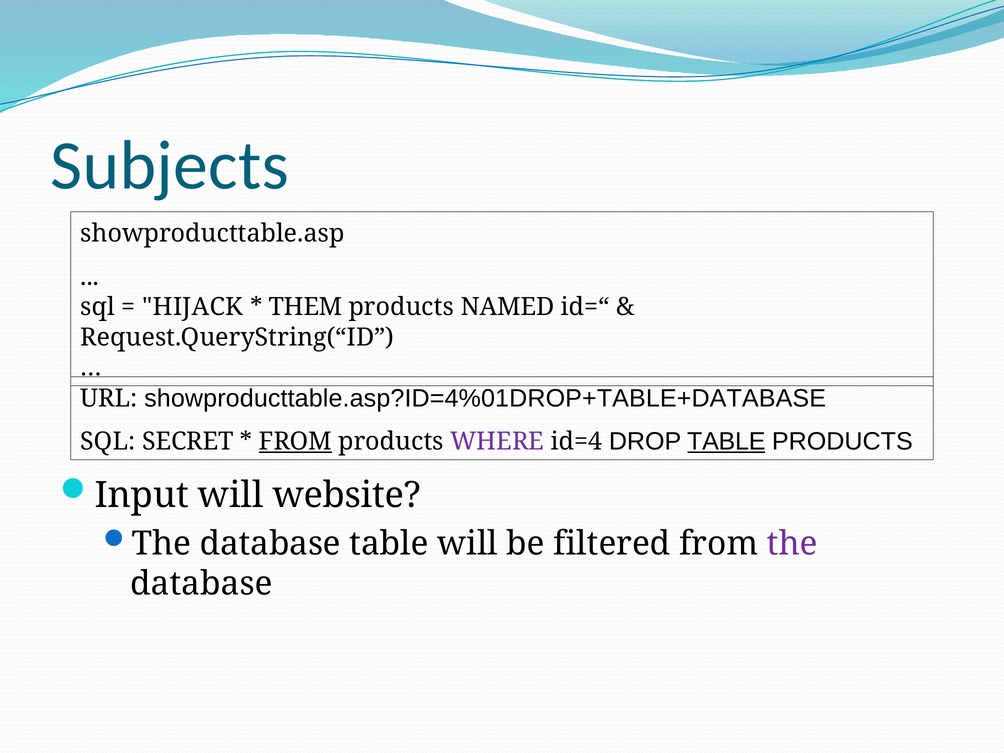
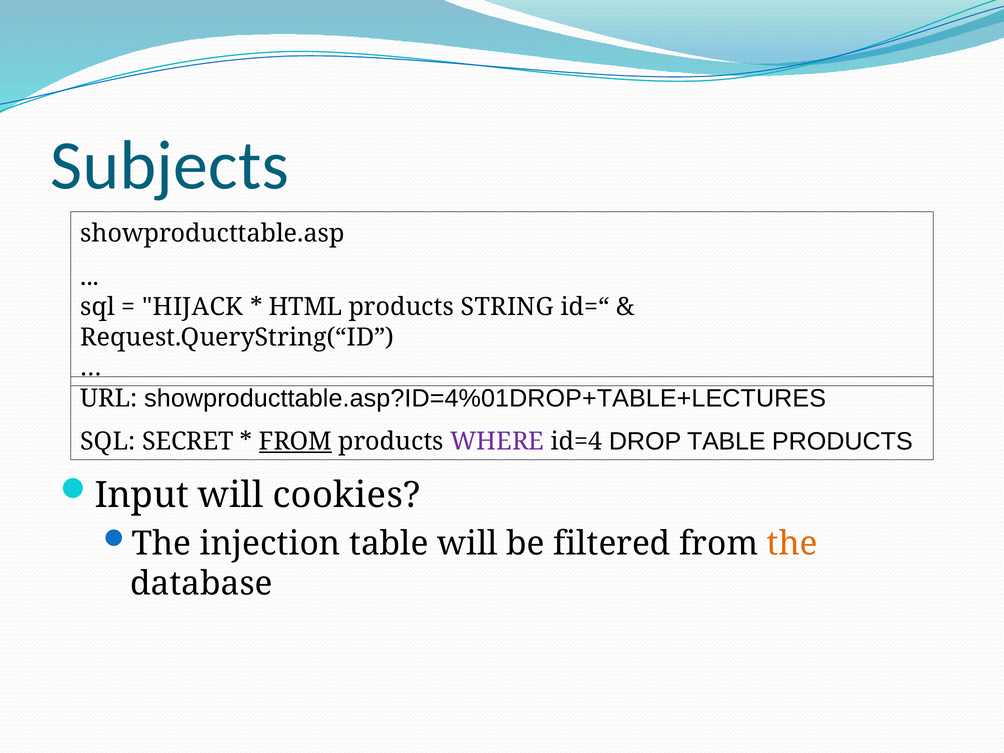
THEM: THEM -> HTML
NAMED: NAMED -> STRING
showproducttable.asp?ID=4%01DROP+TABLE+DATABASE: showproducttable.asp?ID=4%01DROP+TABLE+DATABASE -> showproducttable.asp?ID=4%01DROP+TABLE+LECTURES
TABLE at (726, 442) underline: present -> none
website: website -> cookies
database at (270, 544): database -> injection
the at (792, 544) colour: purple -> orange
